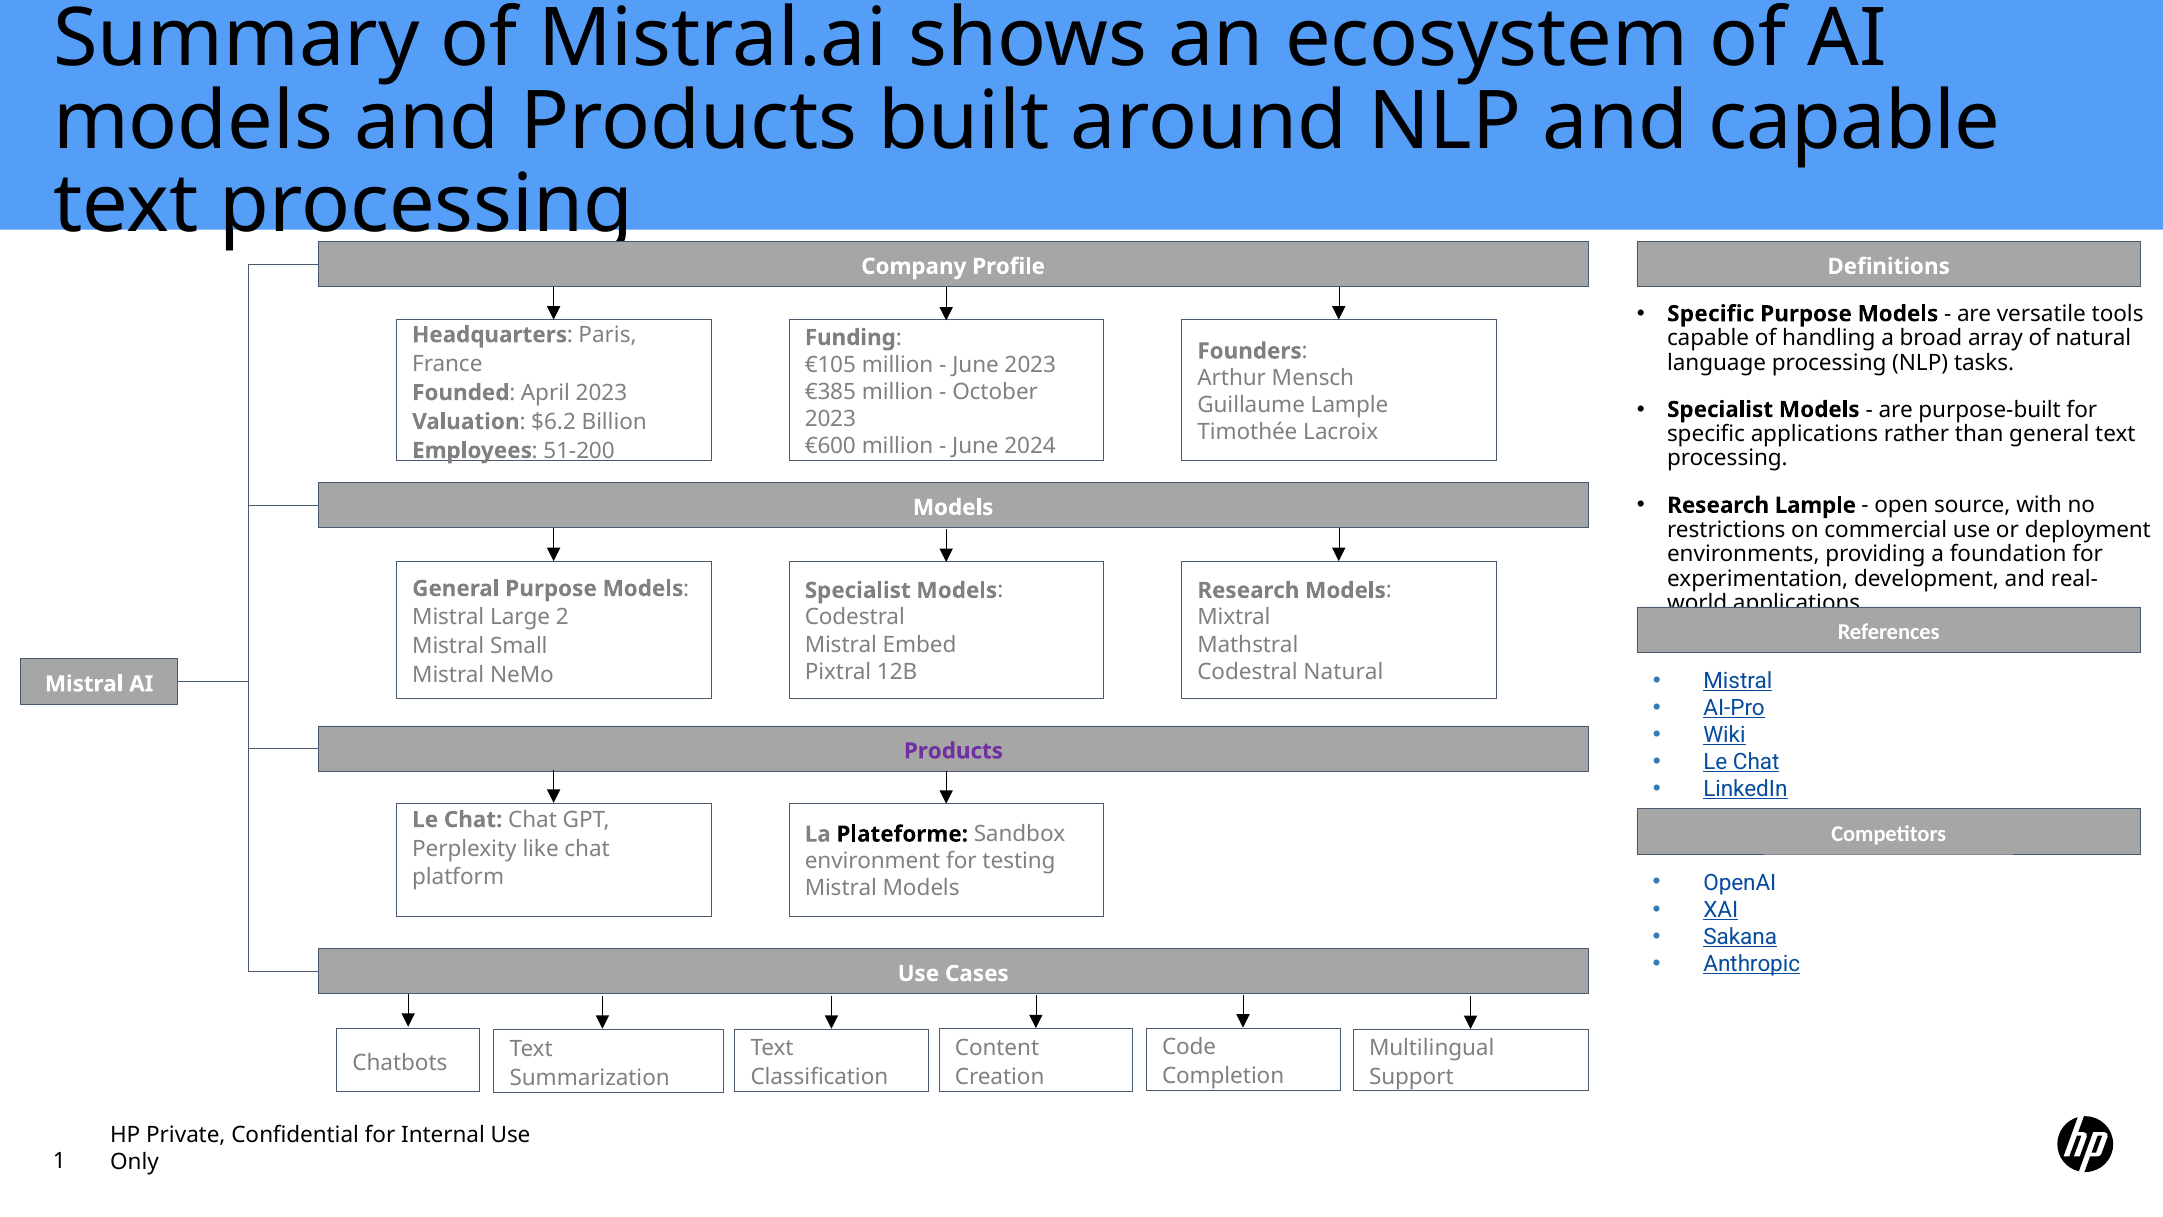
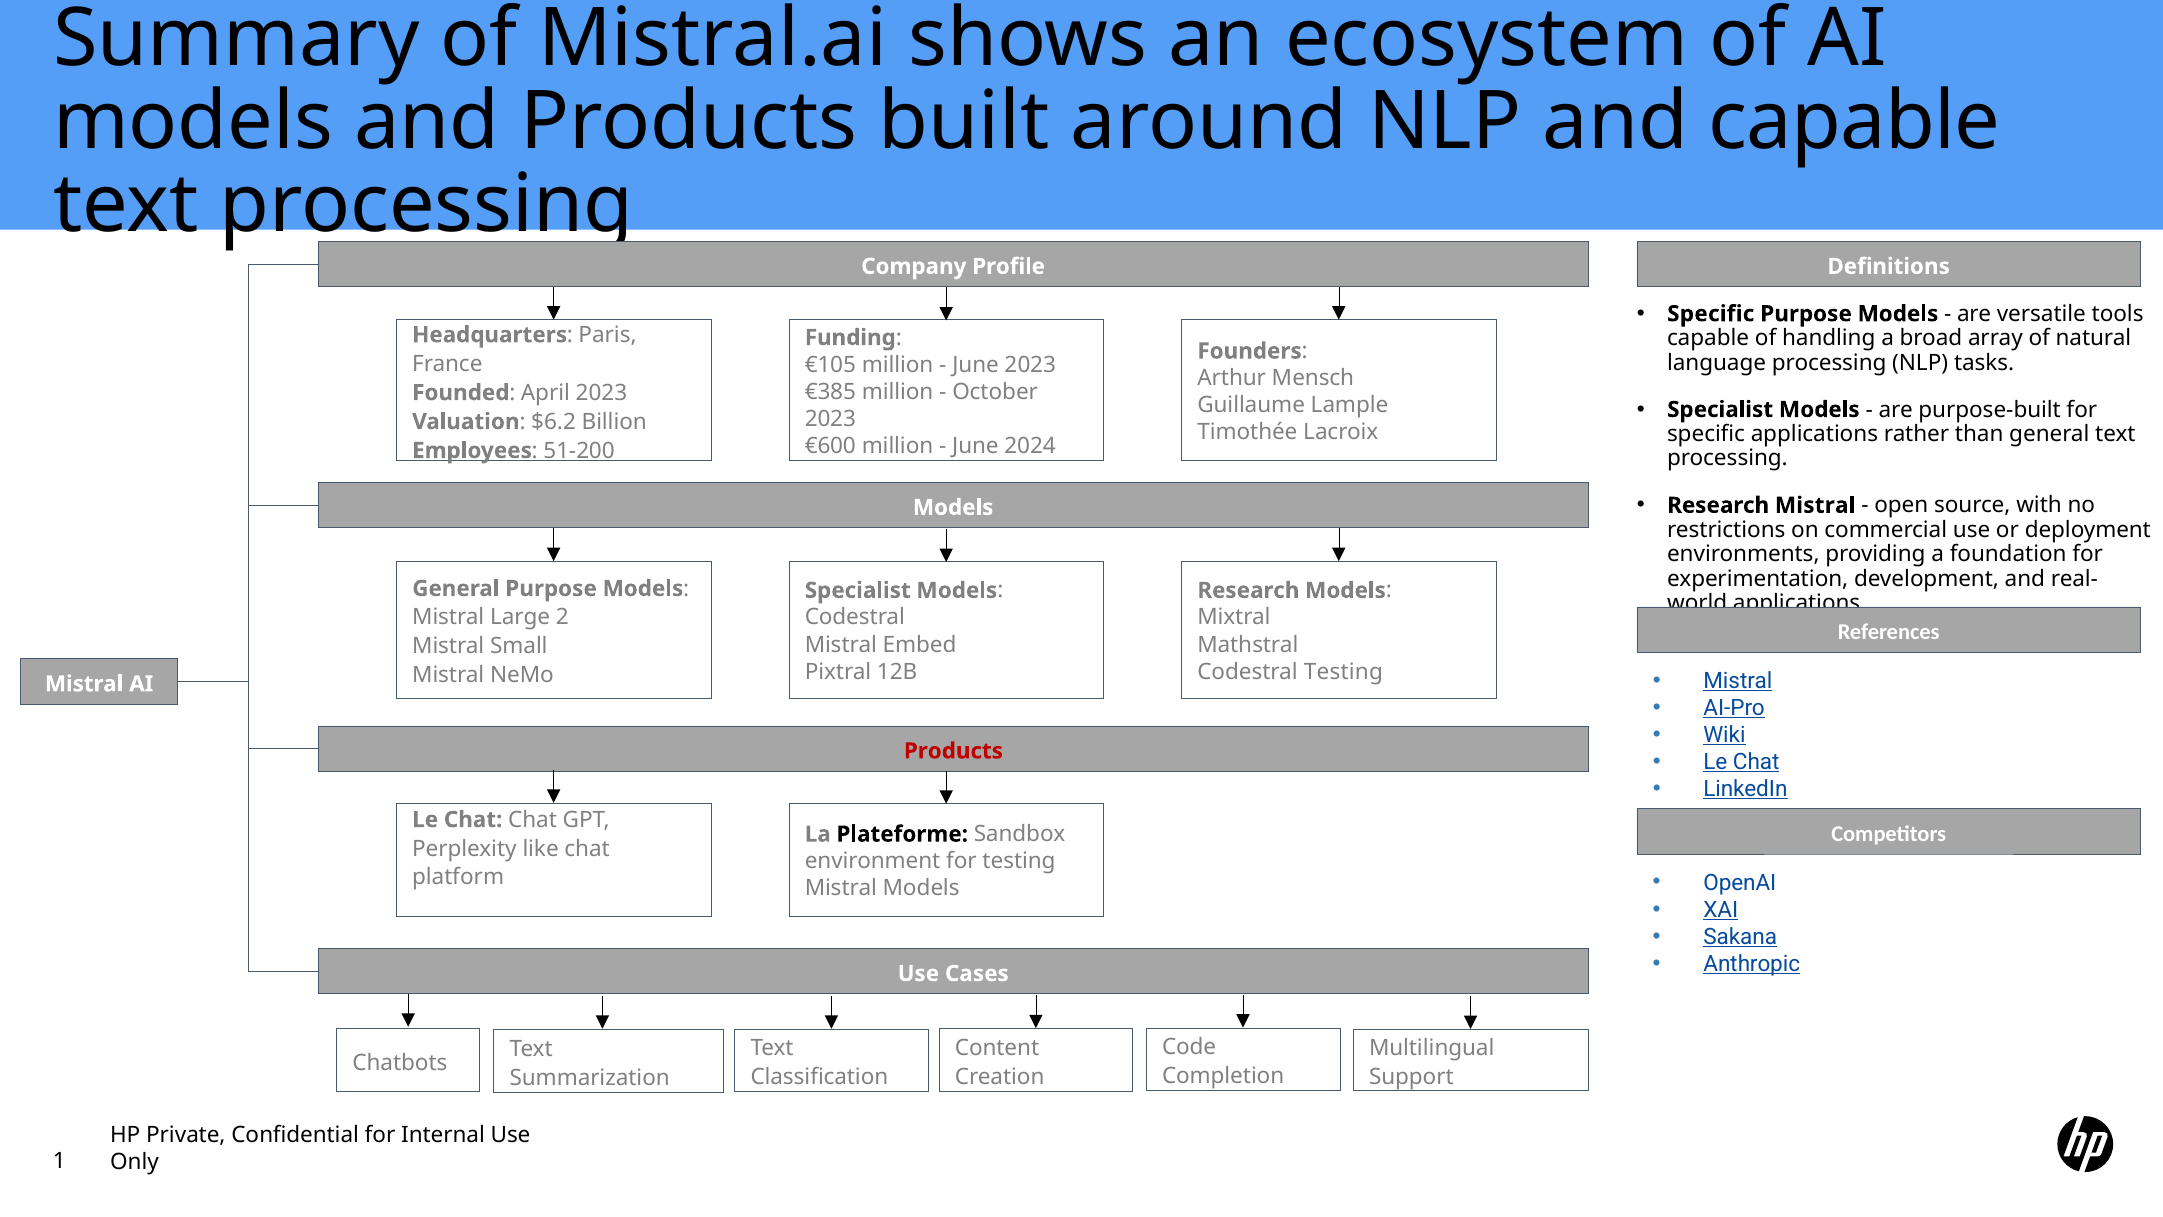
Research Lample: Lample -> Mistral
Codestral Natural: Natural -> Testing
Products at (953, 751) colour: purple -> red
